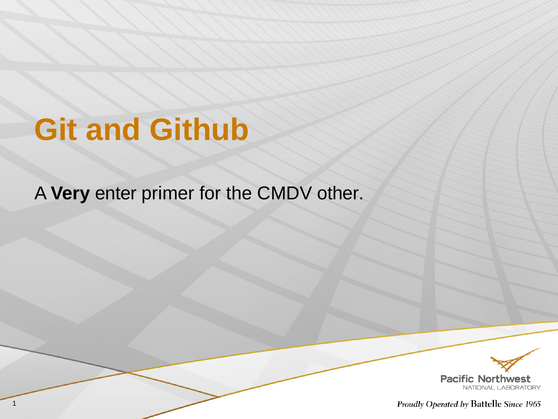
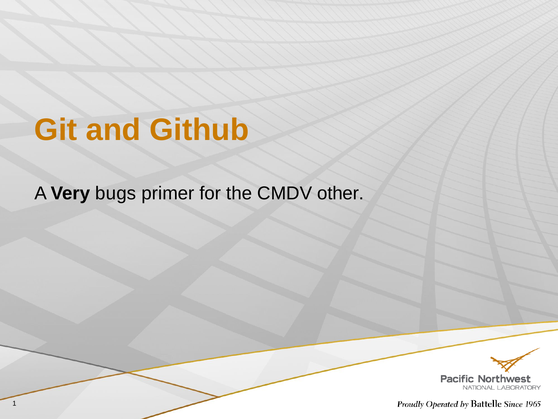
enter: enter -> bugs
